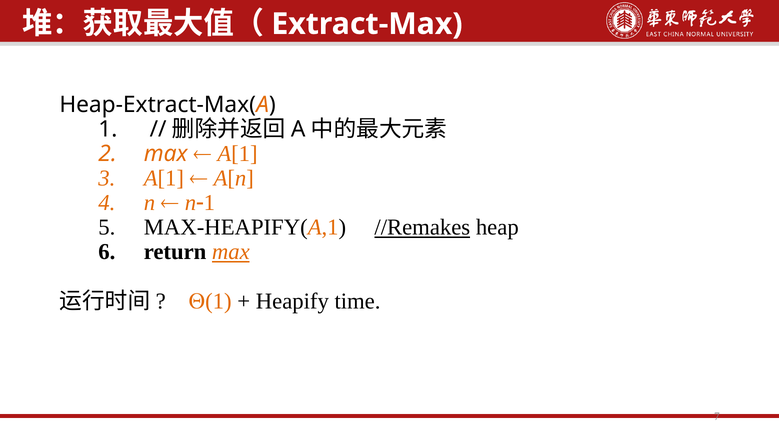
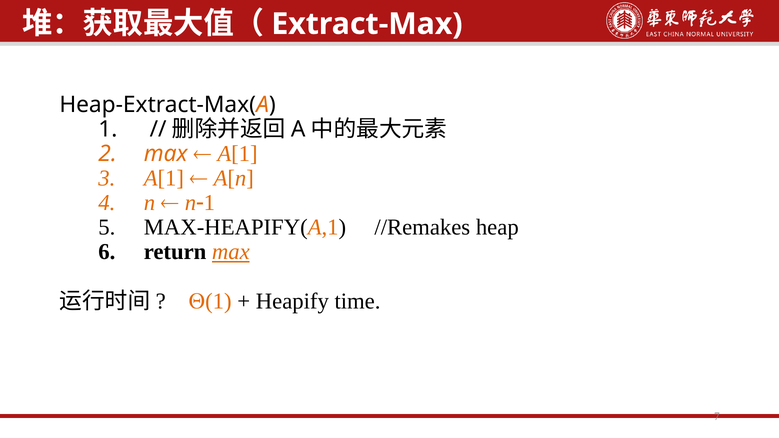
//Remakes underline: present -> none
